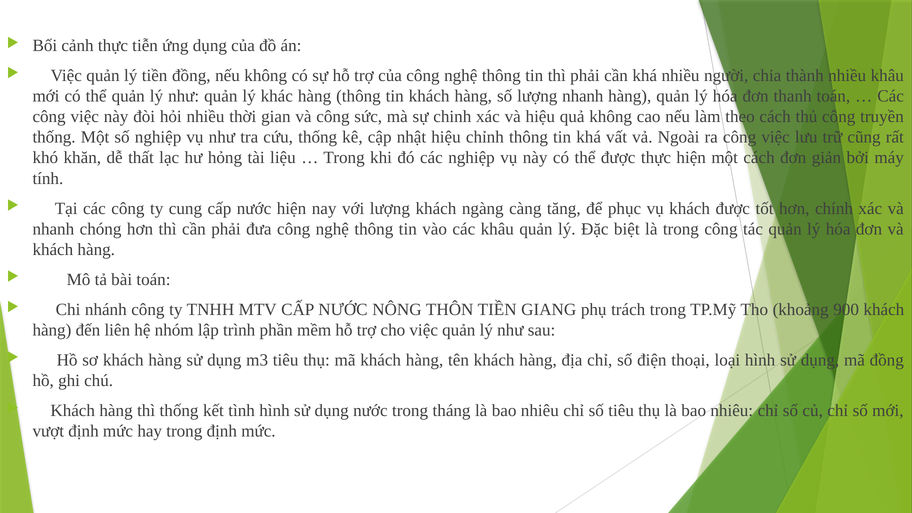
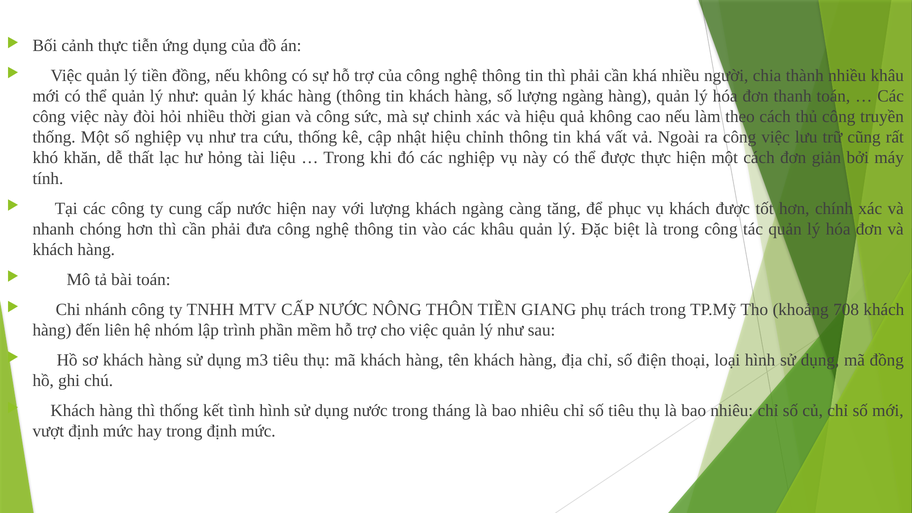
lượng nhanh: nhanh -> ngàng
900: 900 -> 708
